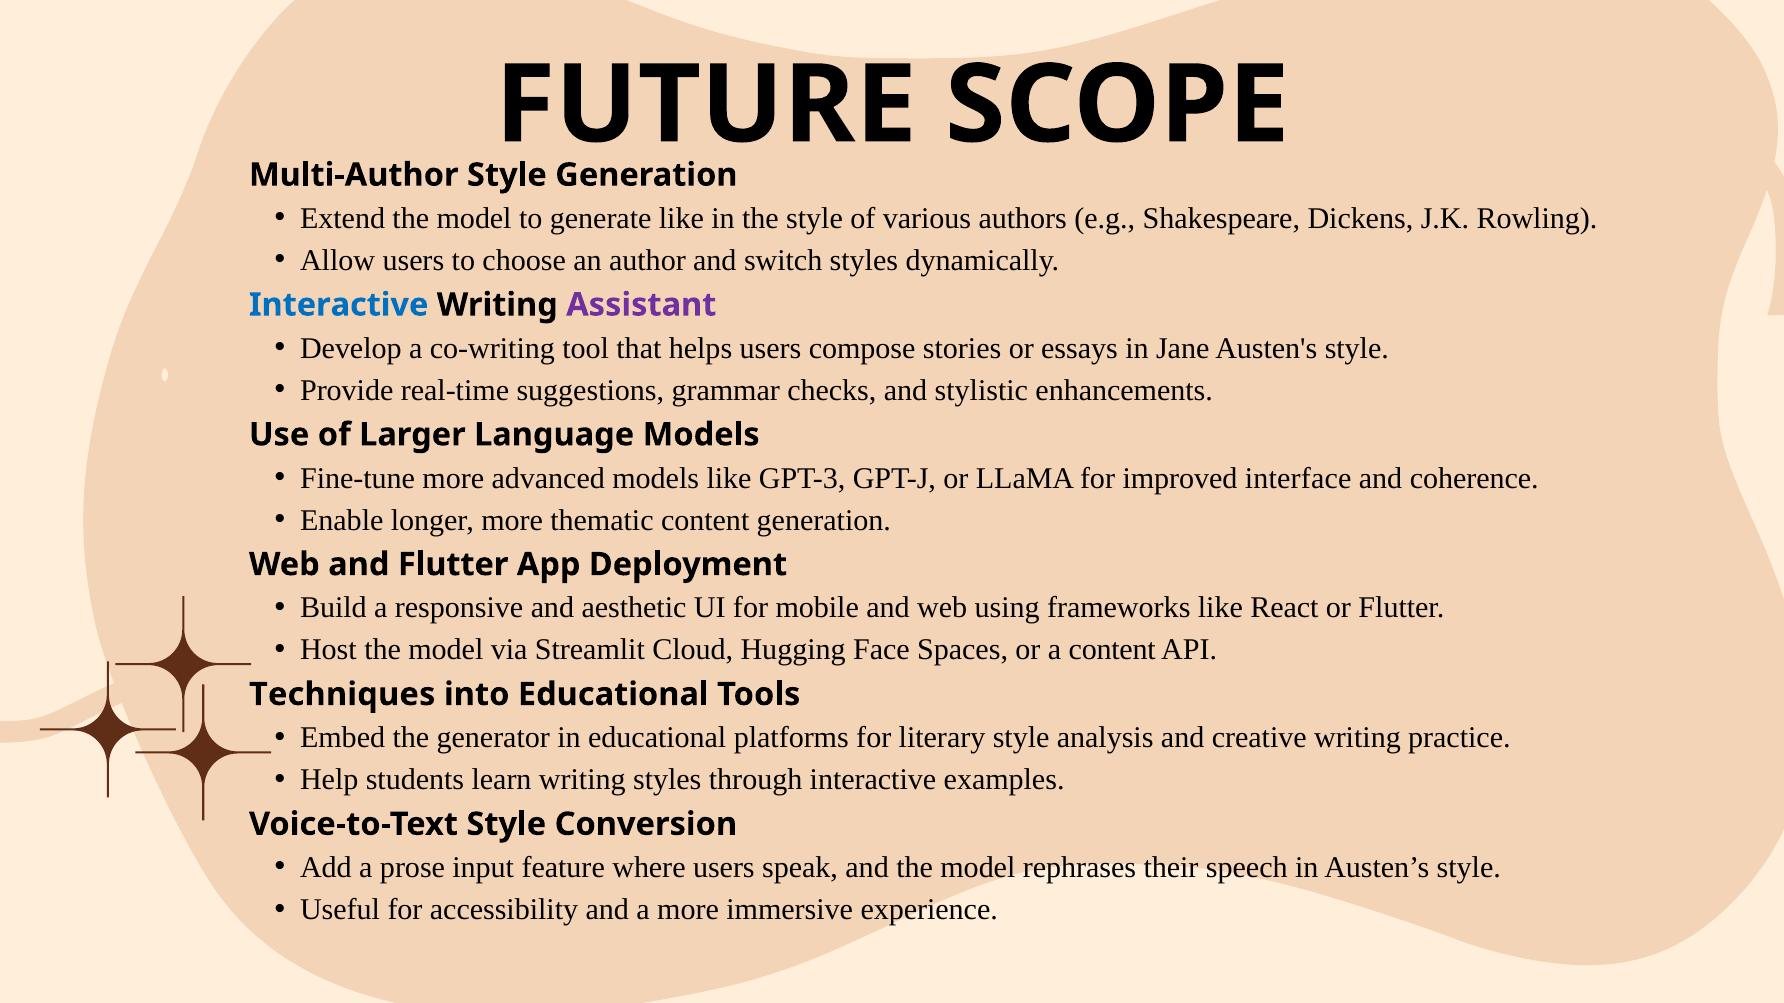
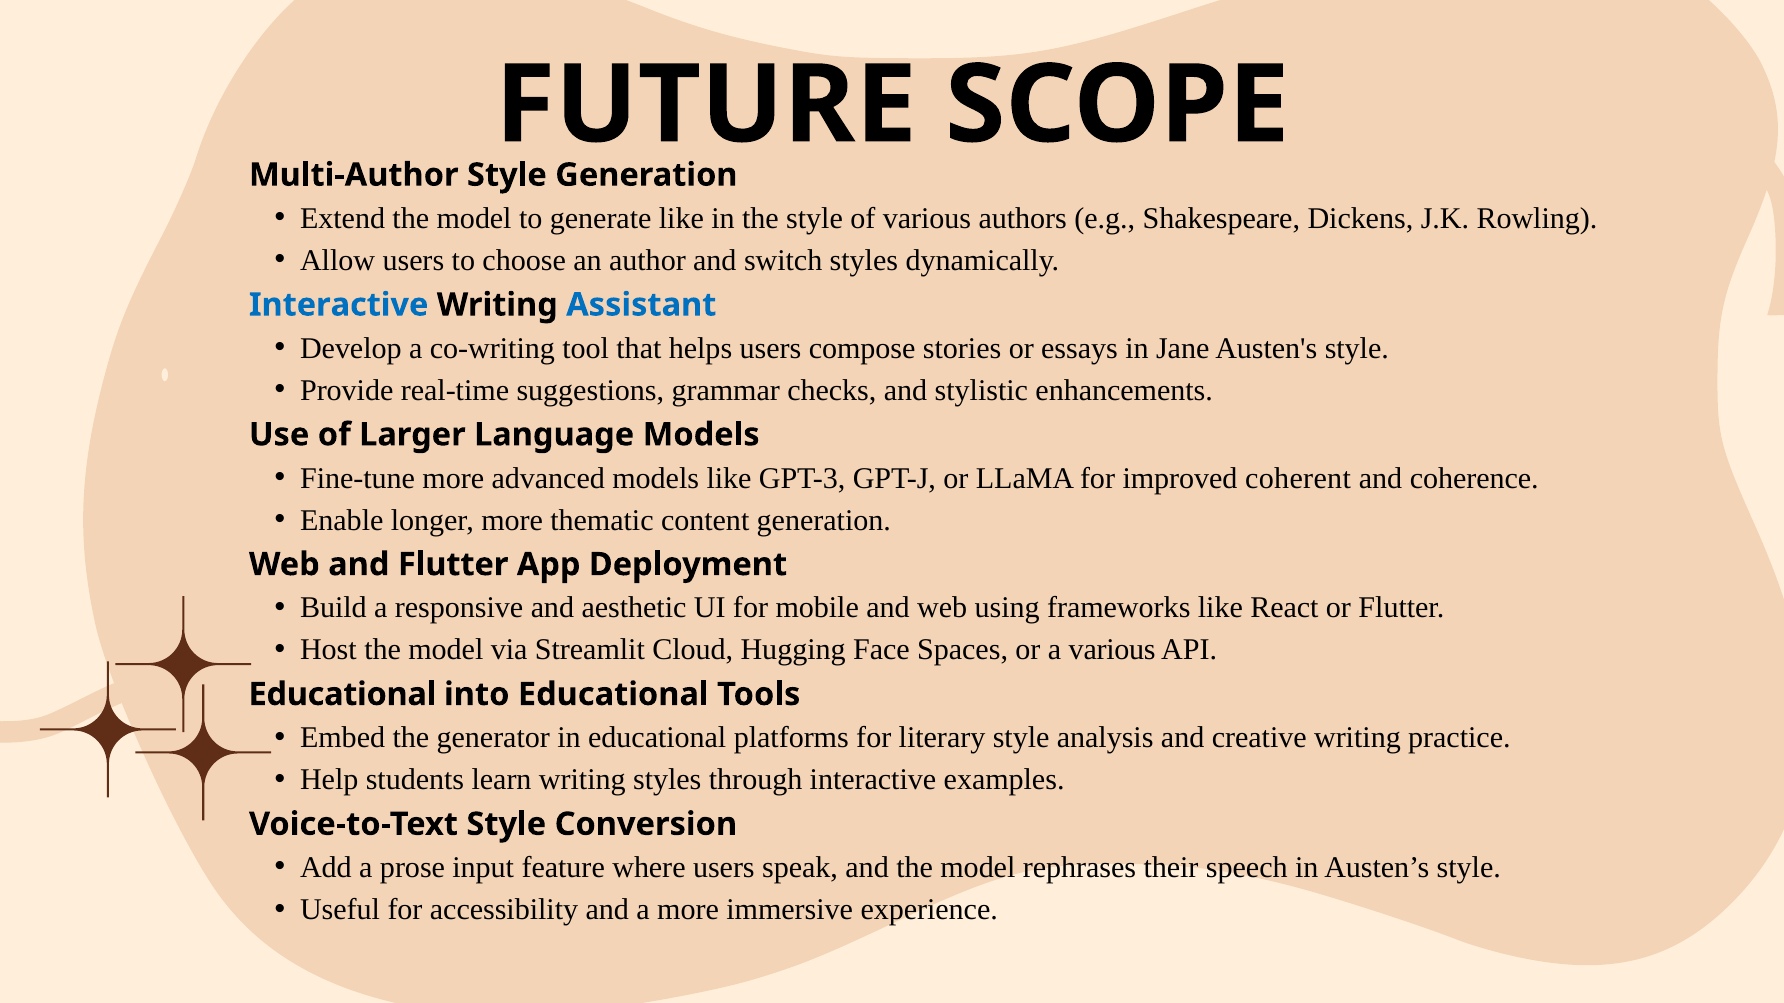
Assistant colour: purple -> blue
interface: interface -> coherent
a content: content -> various
Techniques at (342, 695): Techniques -> Educational
